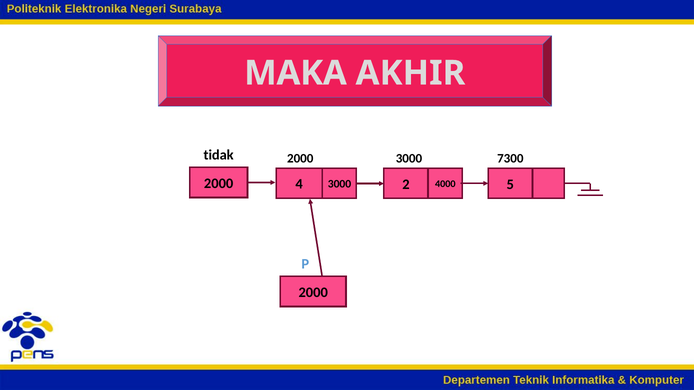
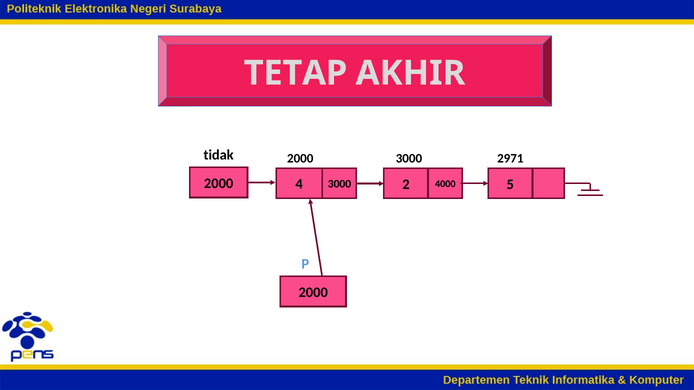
MAKA: MAKA -> TETAP
7300: 7300 -> 2971
